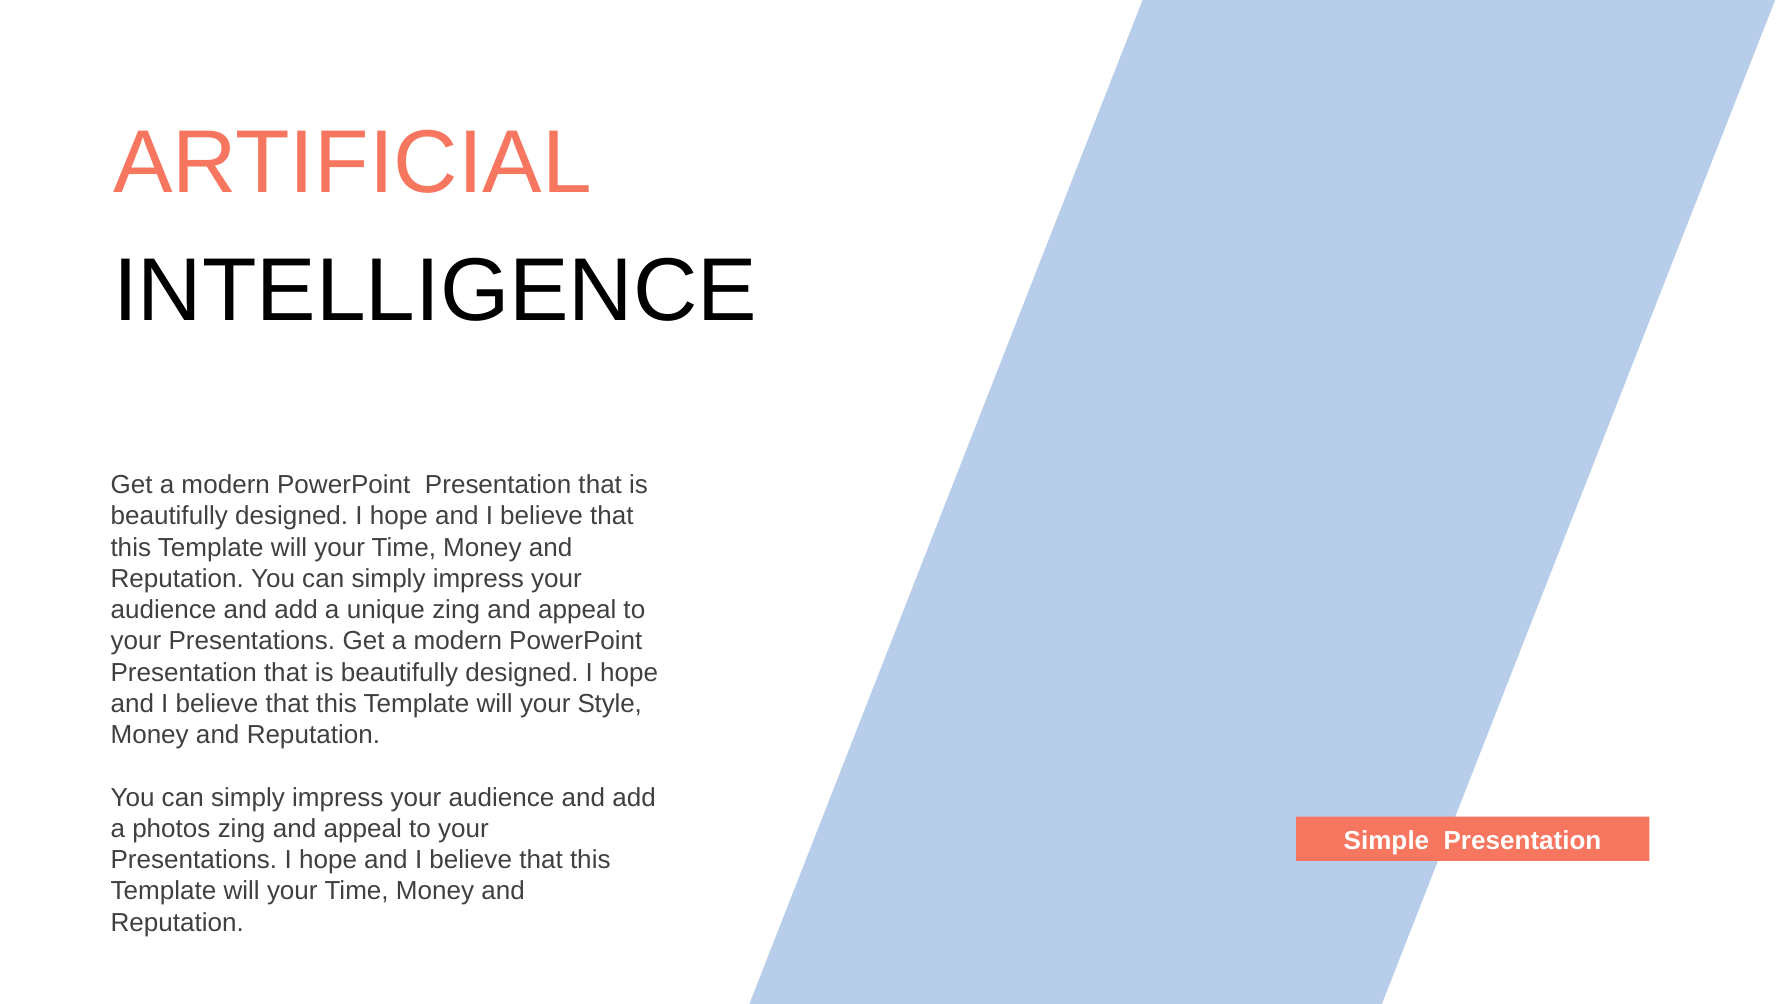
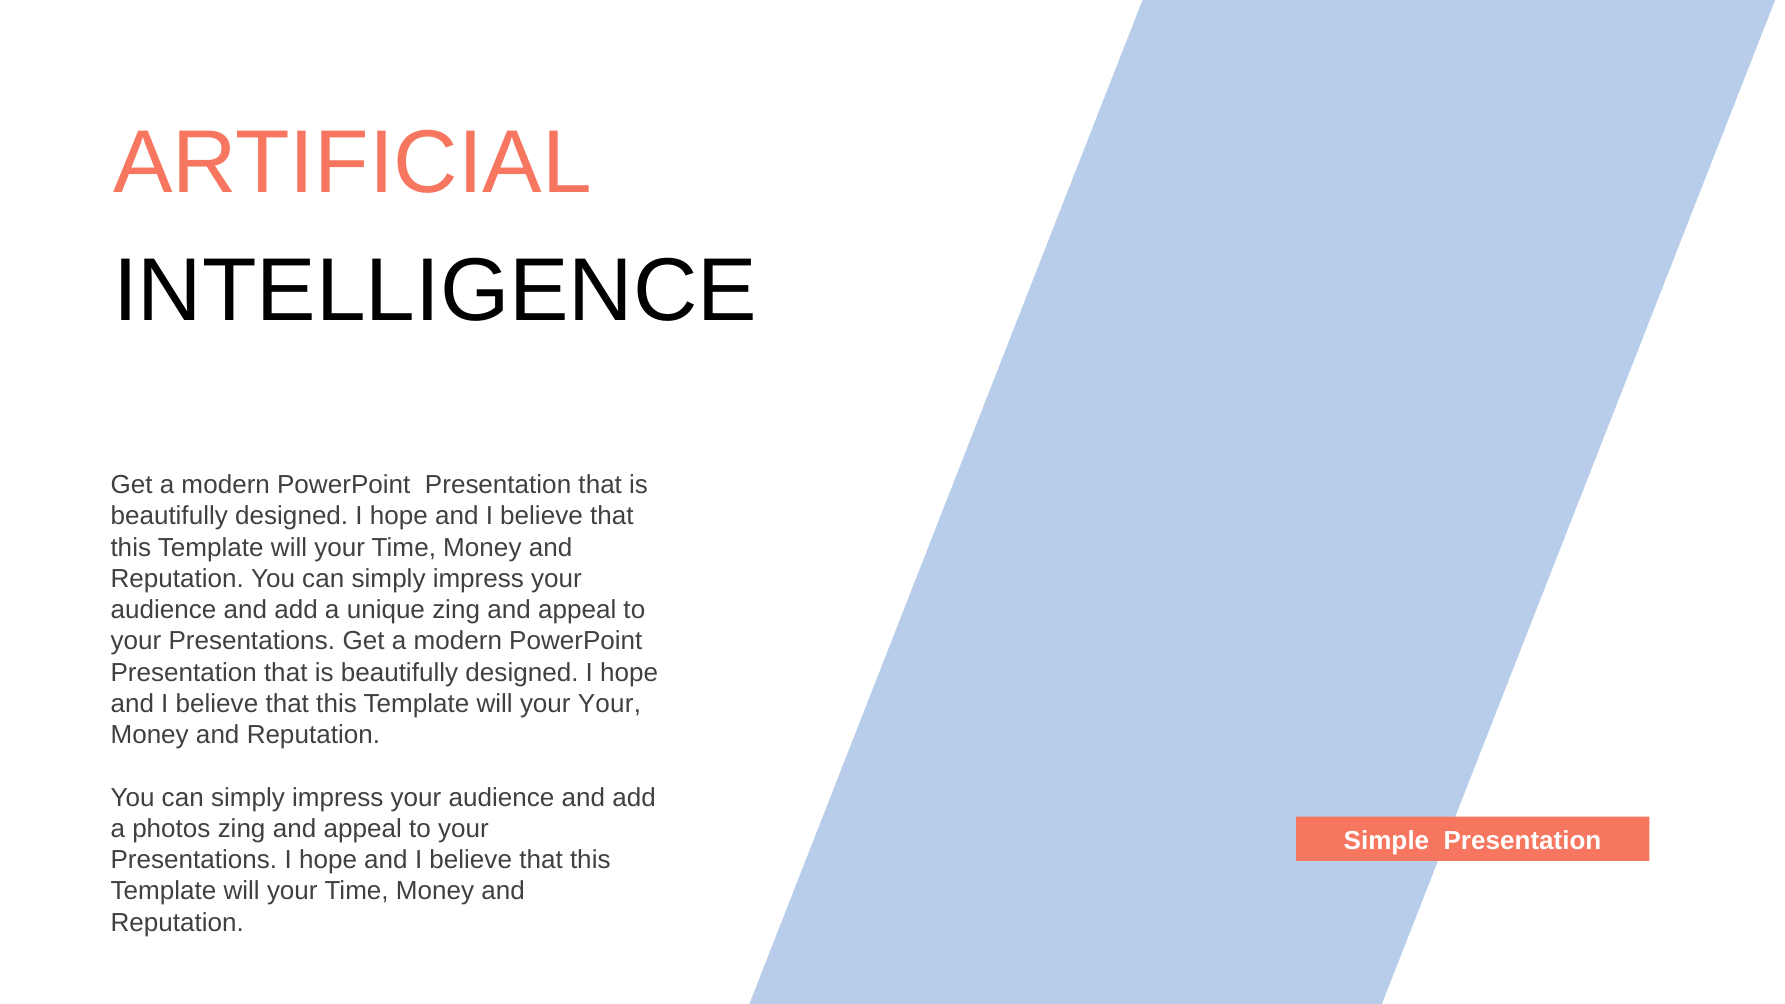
your Style: Style -> Your
